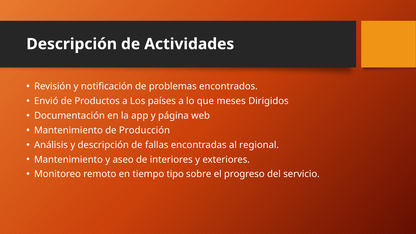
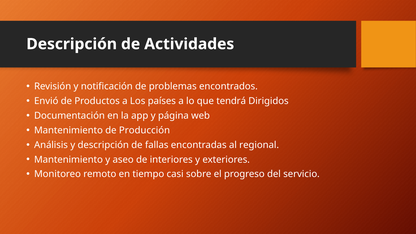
meses: meses -> tendrá
tipo: tipo -> casi
